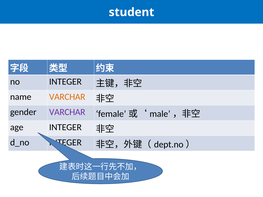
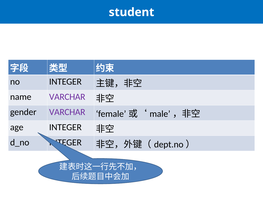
VARCHAR at (67, 97) colour: orange -> purple
